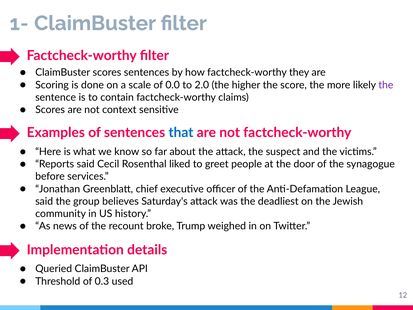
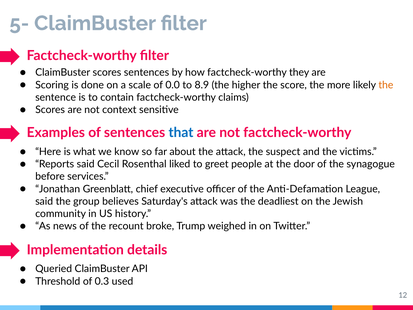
1-: 1- -> 5-
2.0: 2.0 -> 8.9
the at (386, 85) colour: purple -> orange
